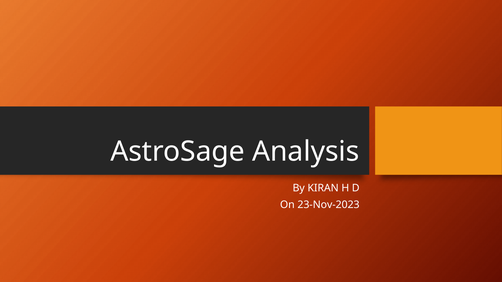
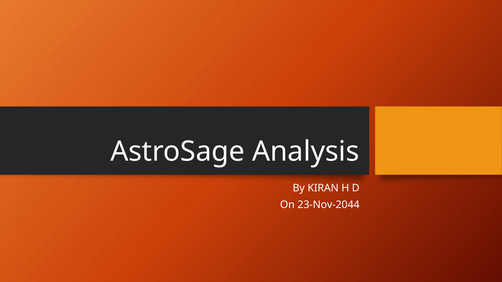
23-Nov-2023: 23-Nov-2023 -> 23-Nov-2044
